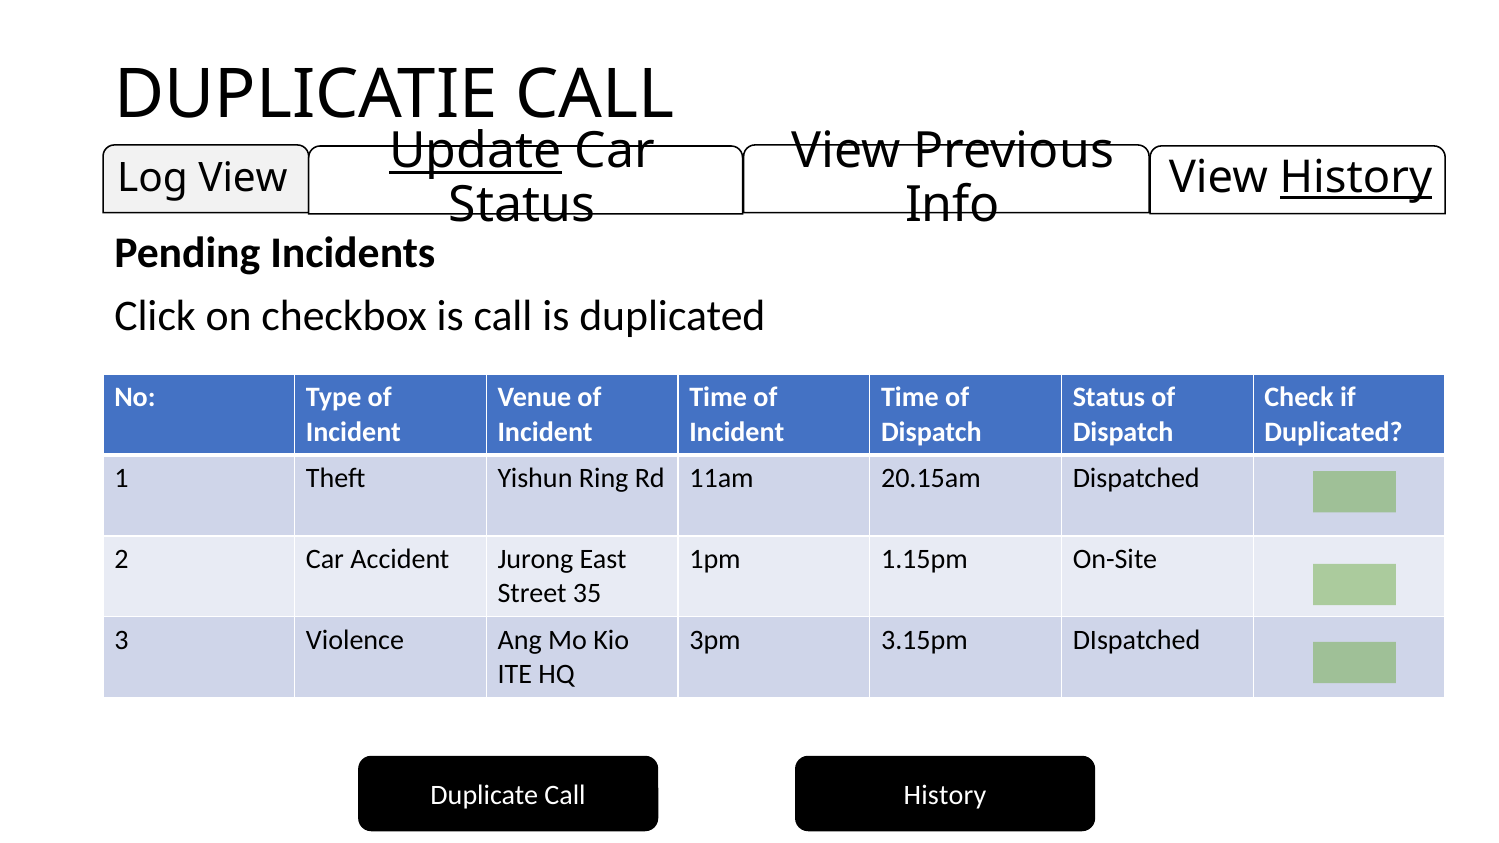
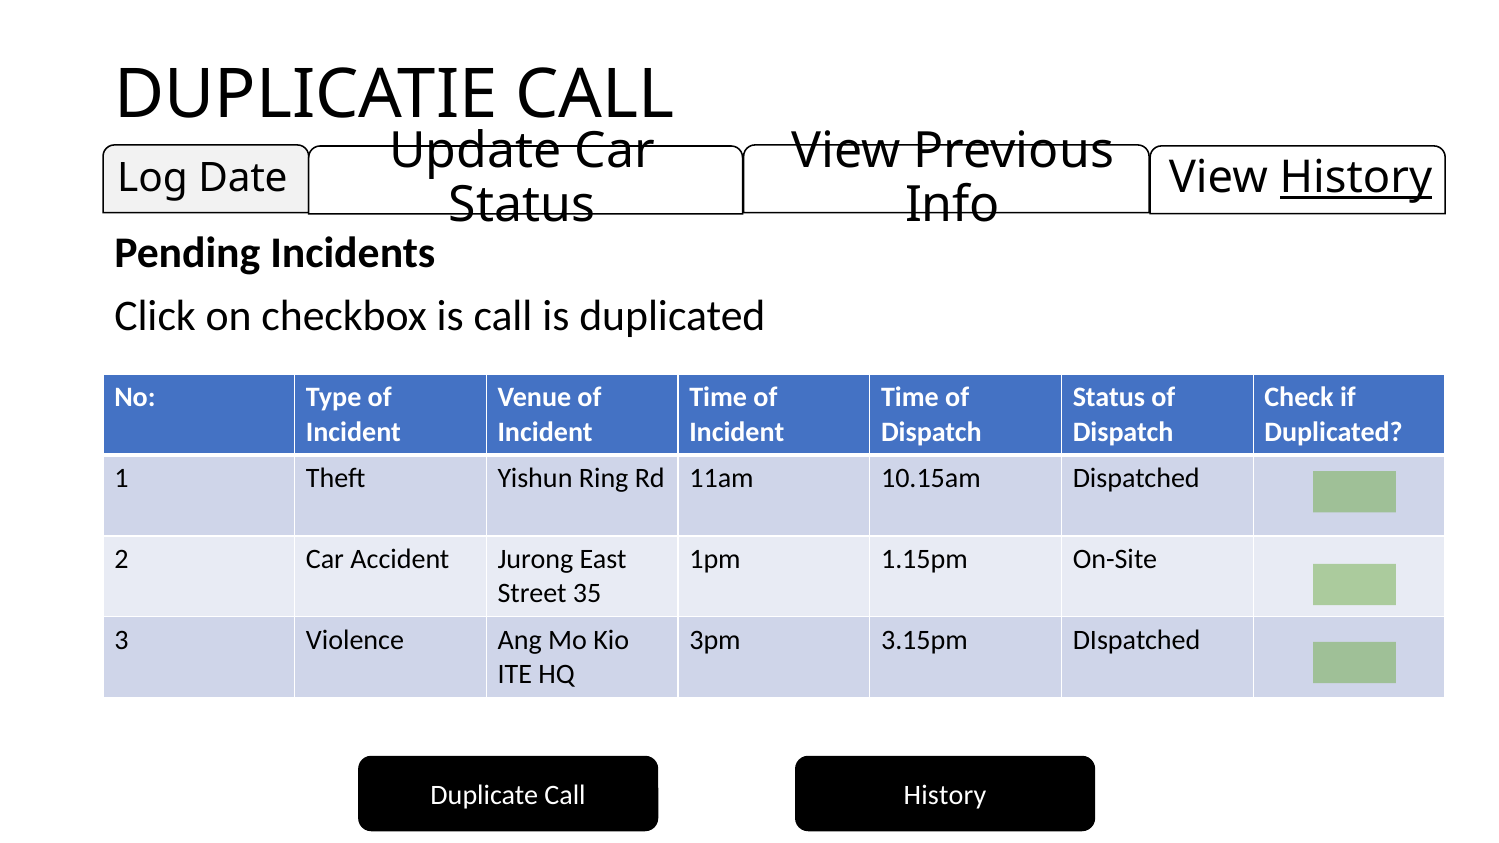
Update underline: present -> none
Log View: View -> Date
20.15am: 20.15am -> 10.15am
